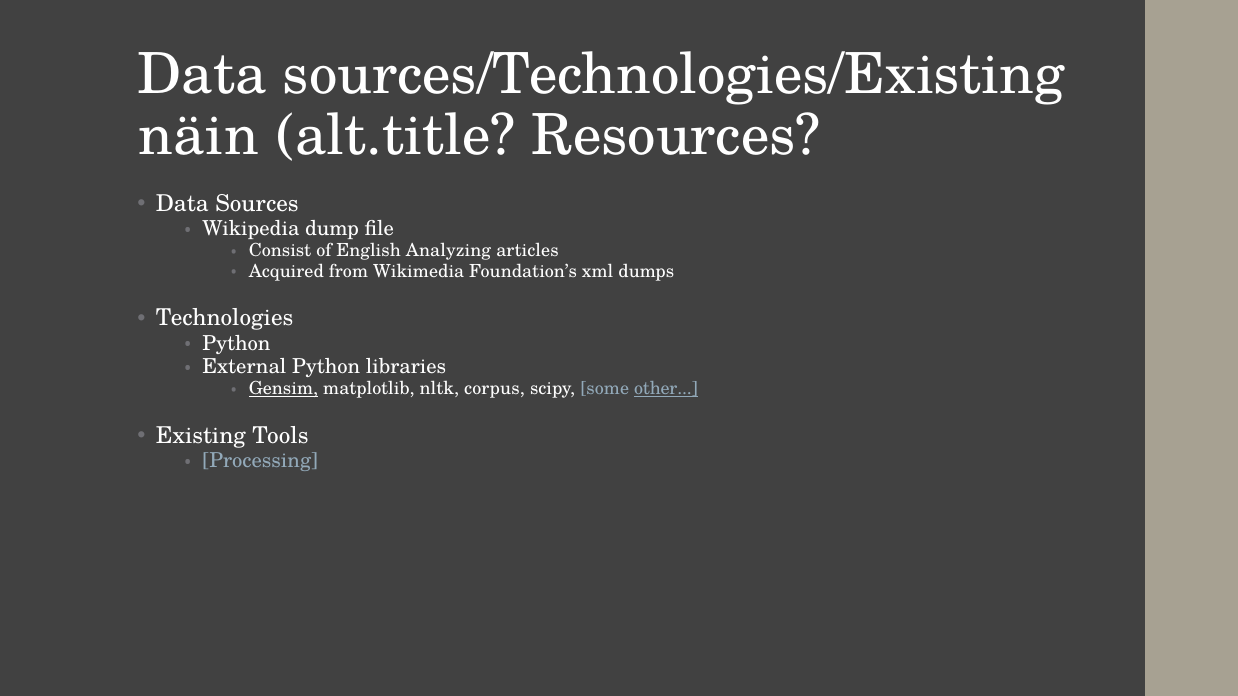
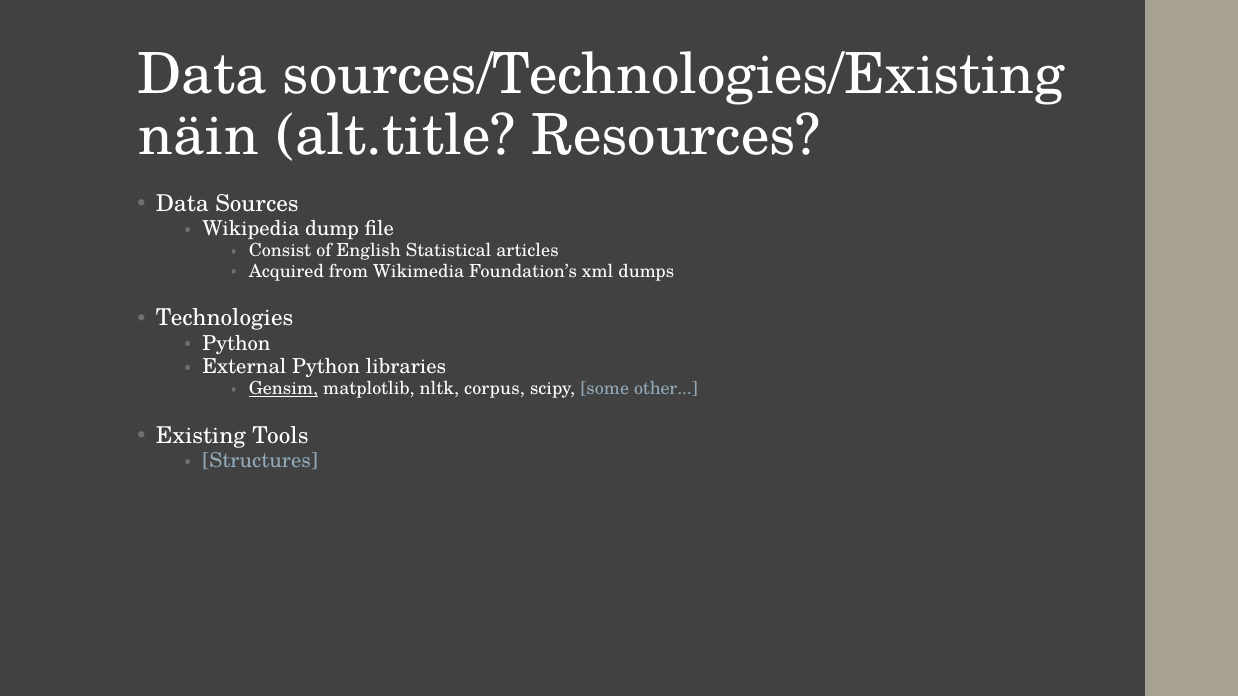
Analyzing: Analyzing -> Statistical
other underline: present -> none
Processing: Processing -> Structures
